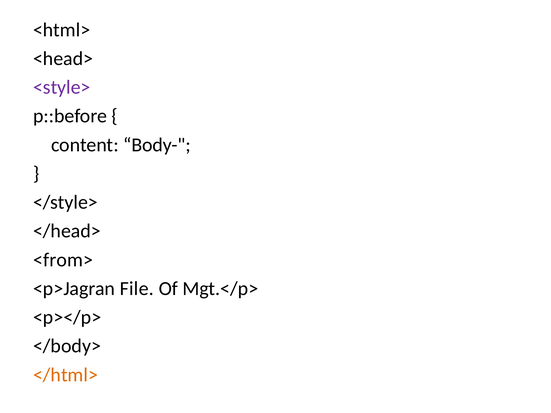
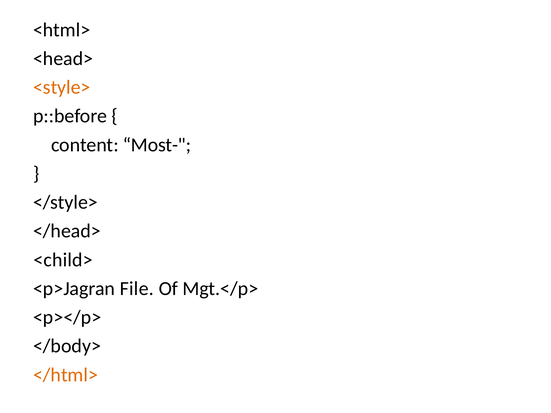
<style> colour: purple -> orange
Body-: Body- -> Most-
<from>: <from> -> <child>
